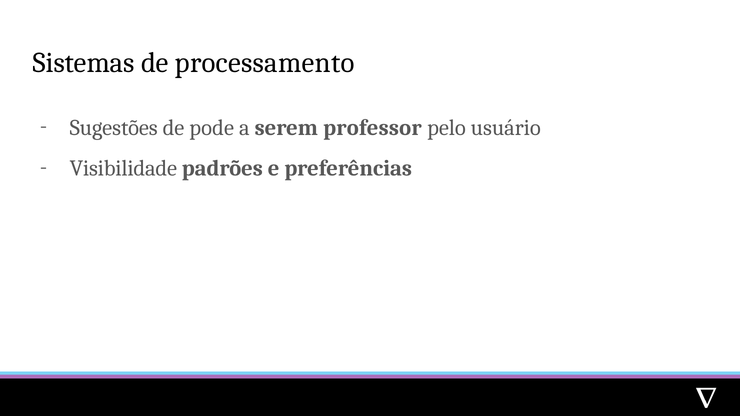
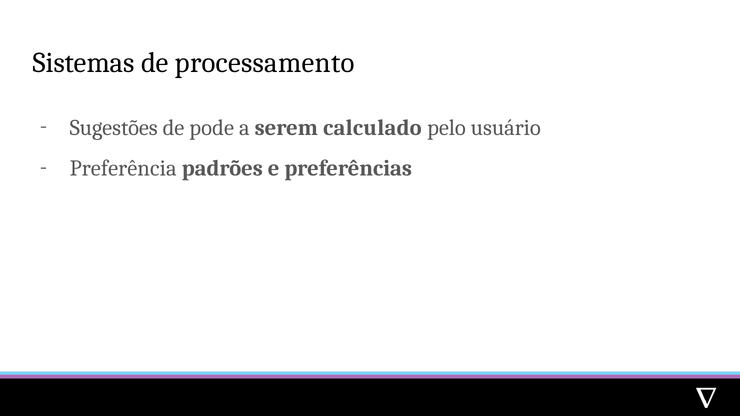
professor: professor -> calculado
Visibilidade: Visibilidade -> Preferência
